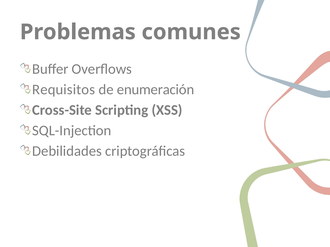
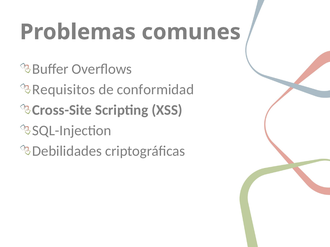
enumeración: enumeración -> conformidad
